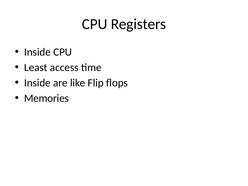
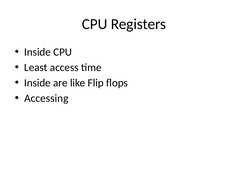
Memories: Memories -> Accessing
